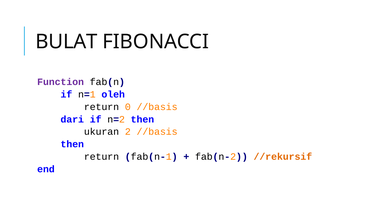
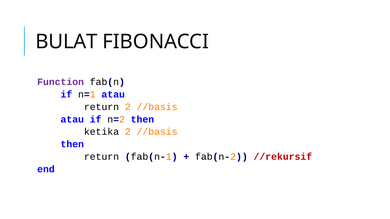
n=1 oleh: oleh -> atau
return 0: 0 -> 2
dari at (72, 119): dari -> atau
ukuran: ukuran -> ketika
//rekursif colour: orange -> red
